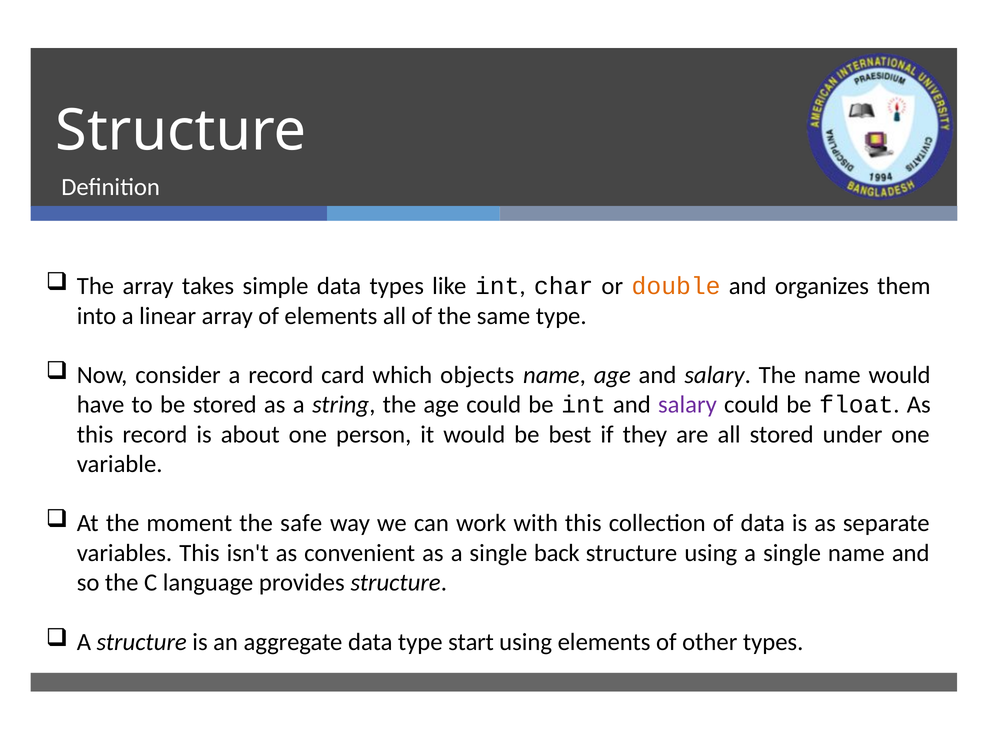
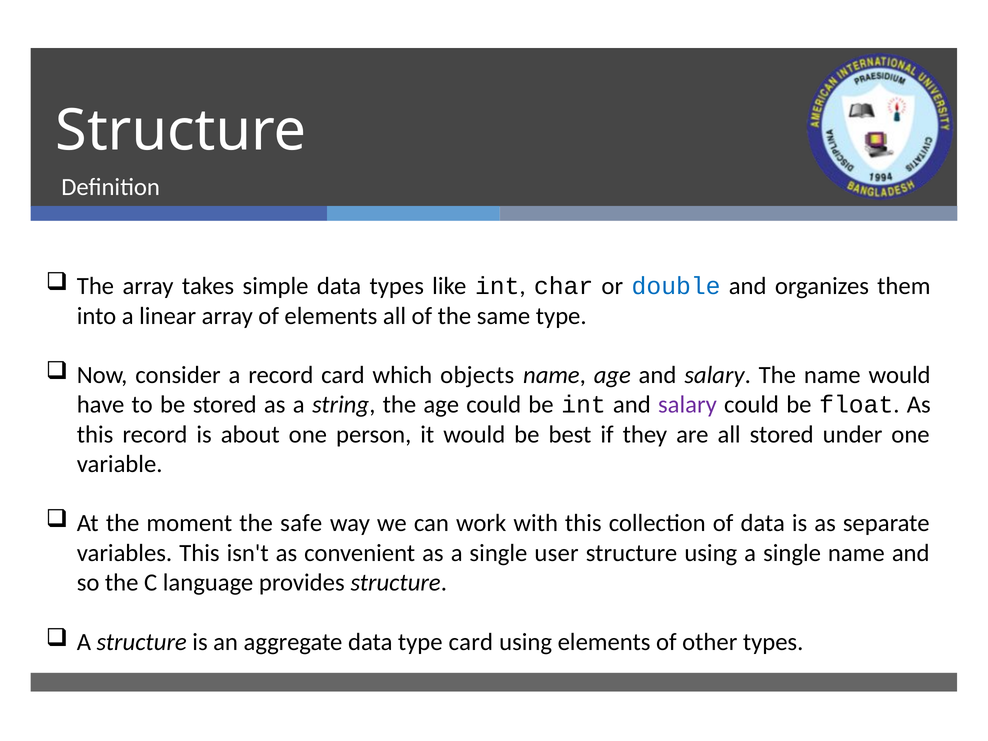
double colour: orange -> blue
back: back -> user
type start: start -> card
